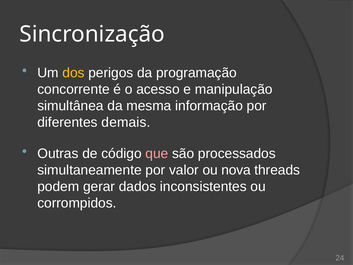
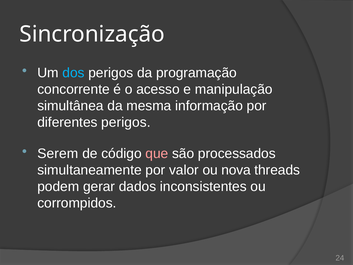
dos colour: yellow -> light blue
diferentes demais: demais -> perigos
Outras: Outras -> Serem
